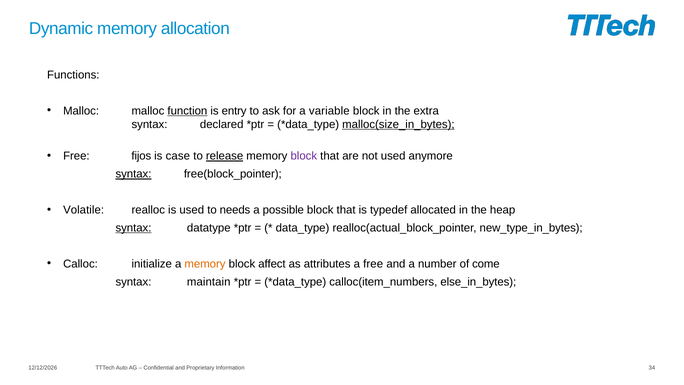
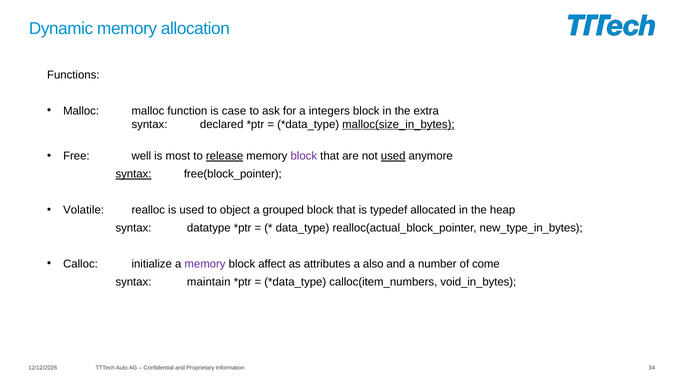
function underline: present -> none
entry: entry -> case
variable: variable -> integers
fijos: fijos -> well
case: case -> most
used at (393, 156) underline: none -> present
needs: needs -> object
possible: possible -> grouped
syntax at (133, 228) underline: present -> none
memory at (205, 264) colour: orange -> purple
a free: free -> also
else_in_bytes: else_in_bytes -> void_in_bytes
